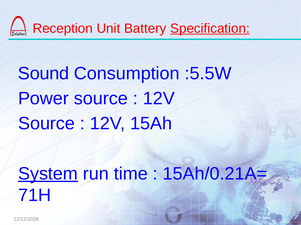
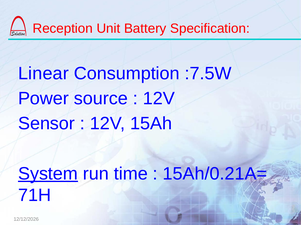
Specification underline: present -> none
Sound: Sound -> Linear
:5.5W: :5.5W -> :7.5W
Source at (46, 124): Source -> Sensor
